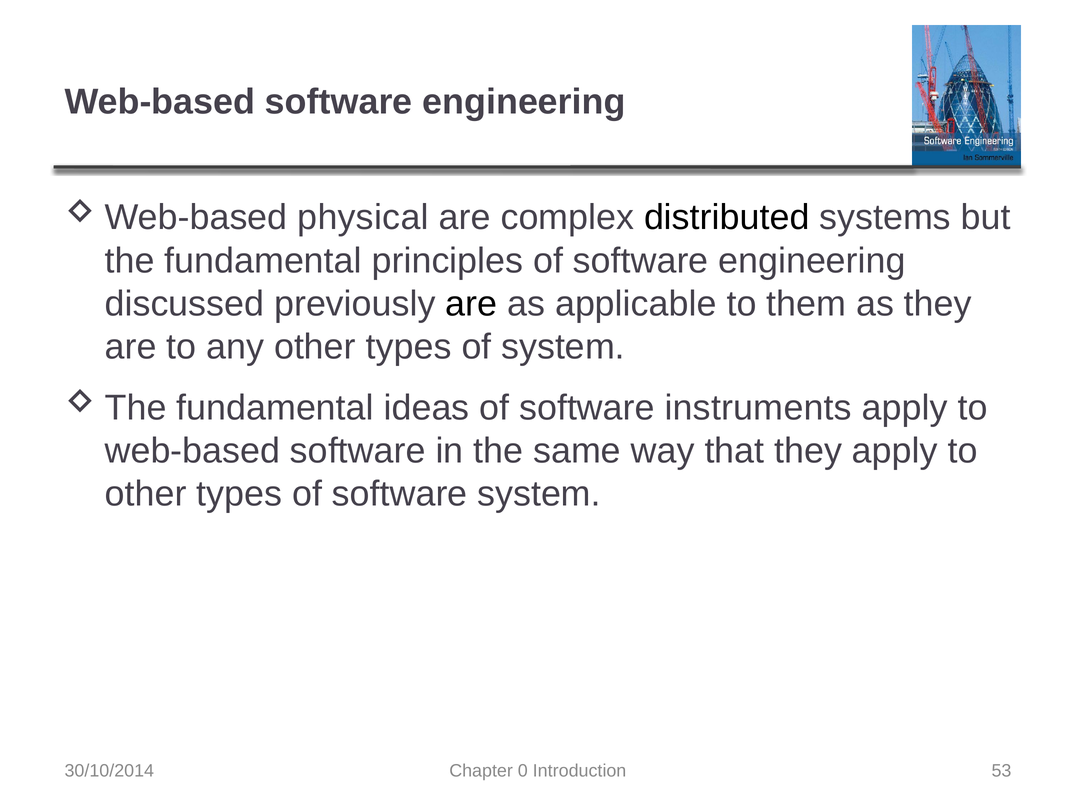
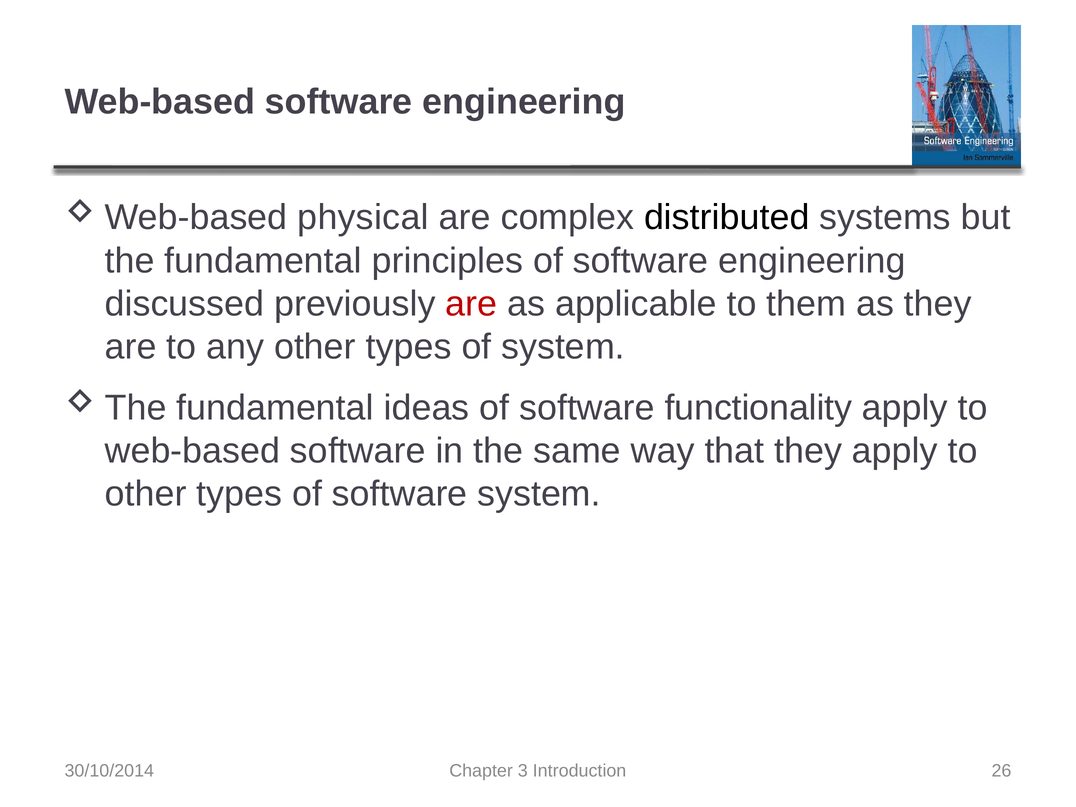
are at (471, 304) colour: black -> red
instruments: instruments -> functionality
0: 0 -> 3
53: 53 -> 26
